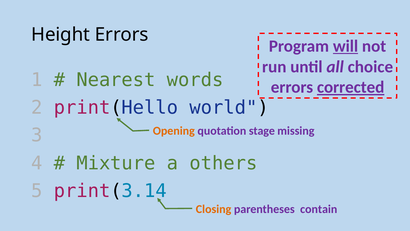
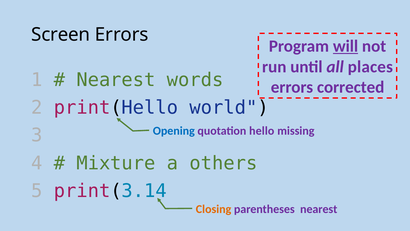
Height: Height -> Screen
choice: choice -> places
corrected underline: present -> none
Opening colour: orange -> blue
stage: stage -> hello
parentheses contain: contain -> nearest
